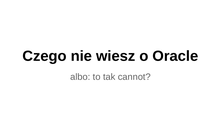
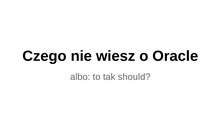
cannot: cannot -> should
